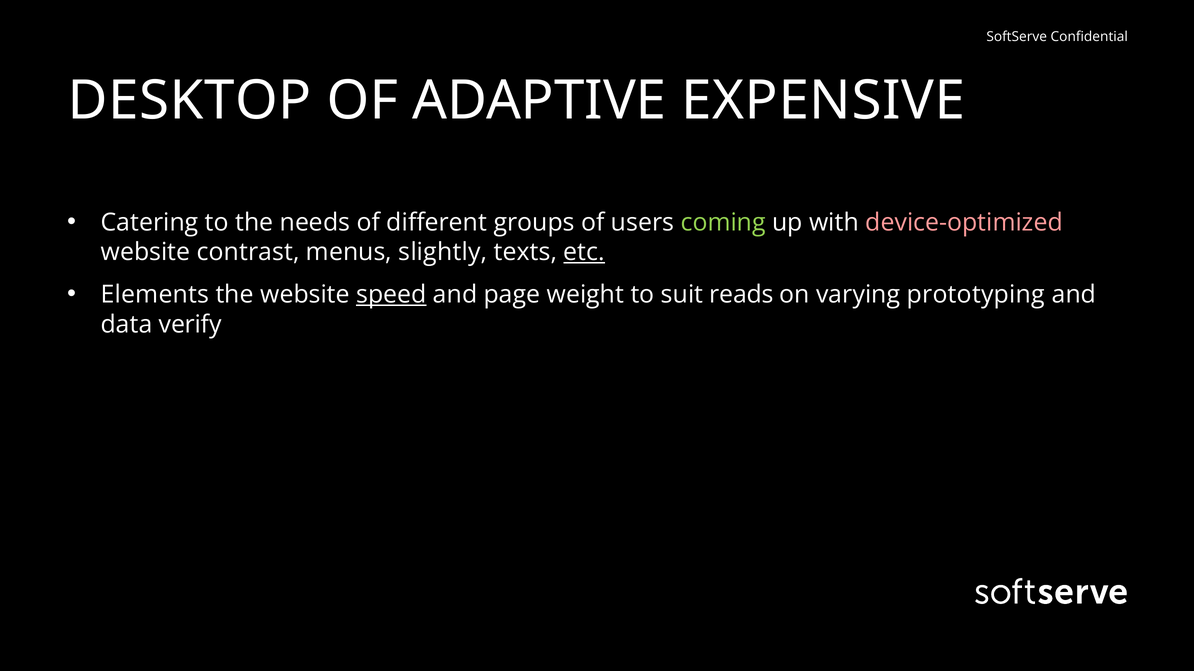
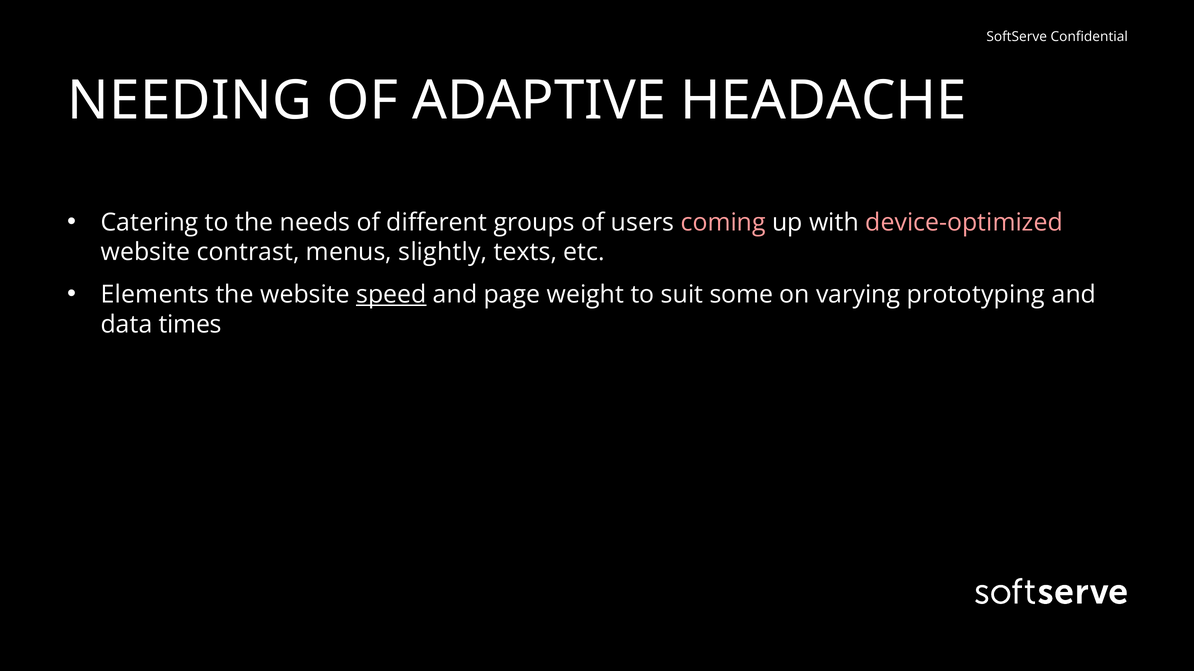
DESKTOP: DESKTOP -> NEEDING
EXPENSIVE: EXPENSIVE -> HEADACHE
coming colour: light green -> pink
etc underline: present -> none
reads: reads -> some
verify: verify -> times
